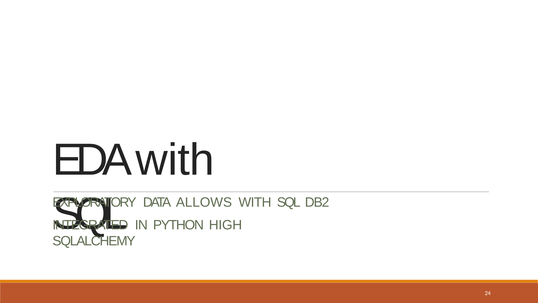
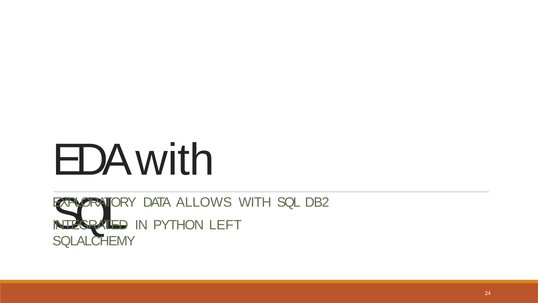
HIGH: HIGH -> LEFT
